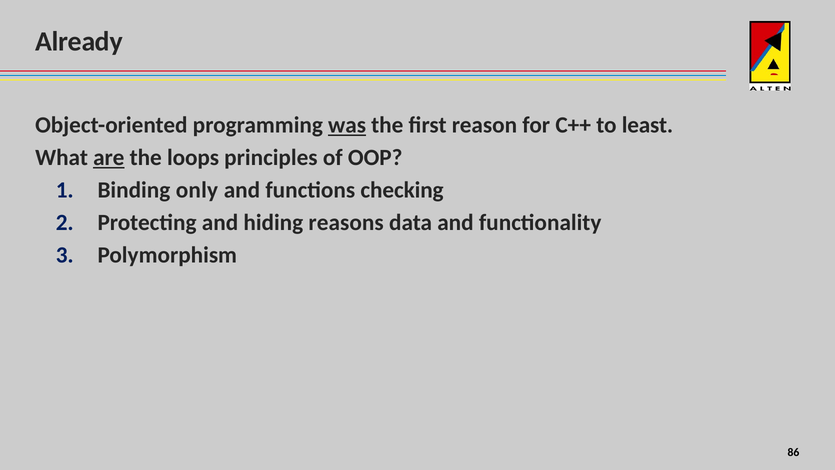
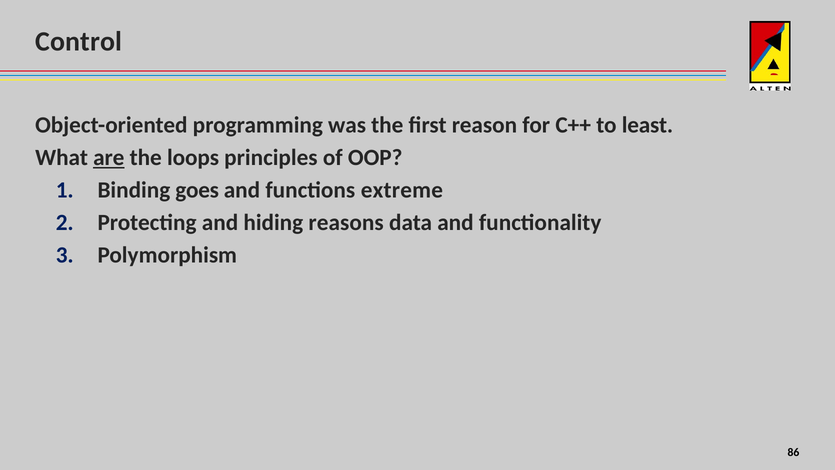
Already: Already -> Control
was underline: present -> none
only: only -> goes
checking: checking -> extreme
